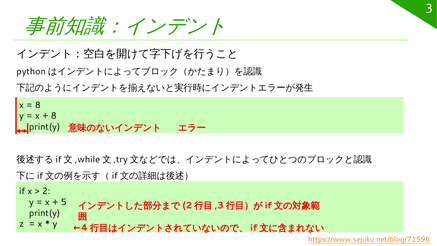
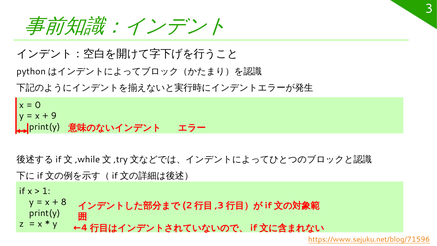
8 at (38, 105): 8 -> 0
8 at (54, 116): 8 -> 9
2: 2 -> 1
5: 5 -> 8
